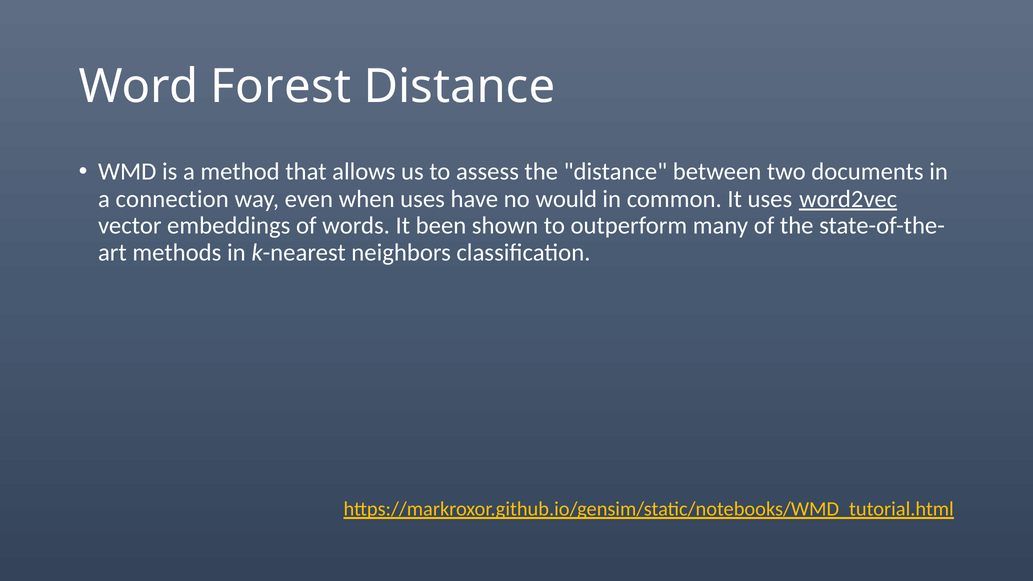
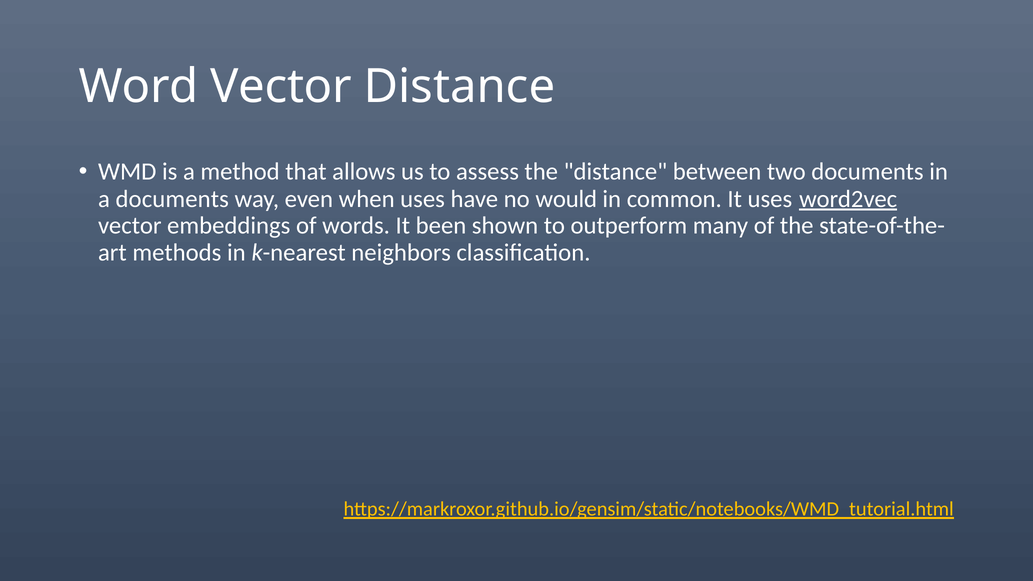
Word Forest: Forest -> Vector
a connection: connection -> documents
